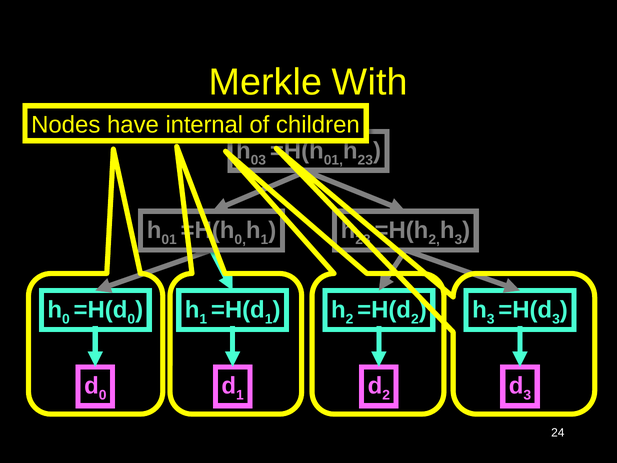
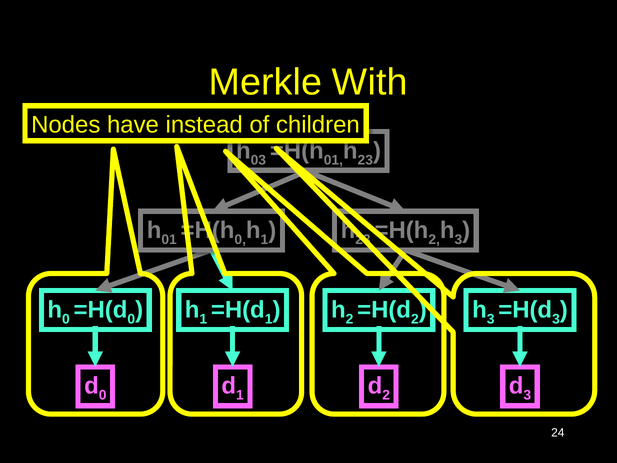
internal: internal -> instead
